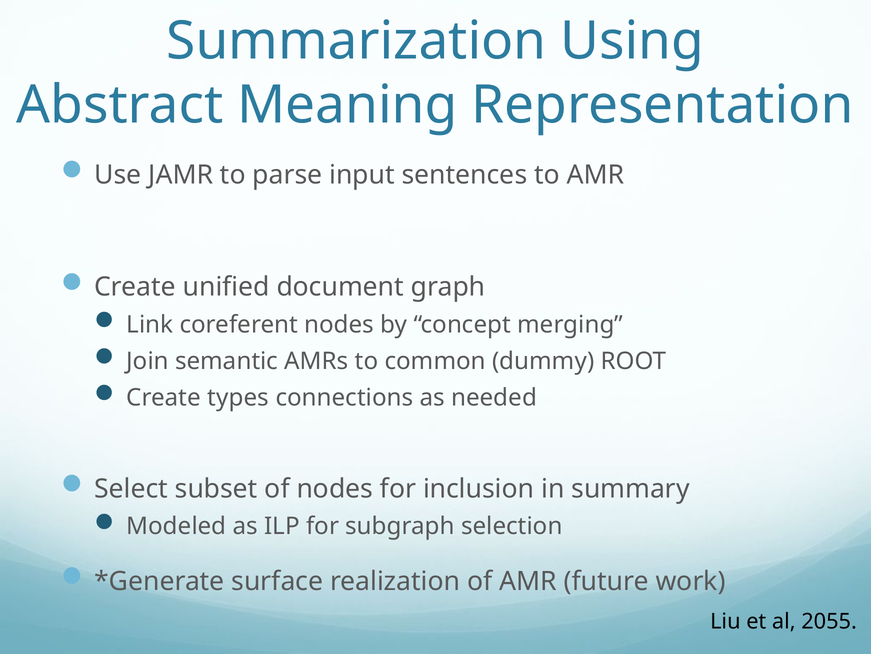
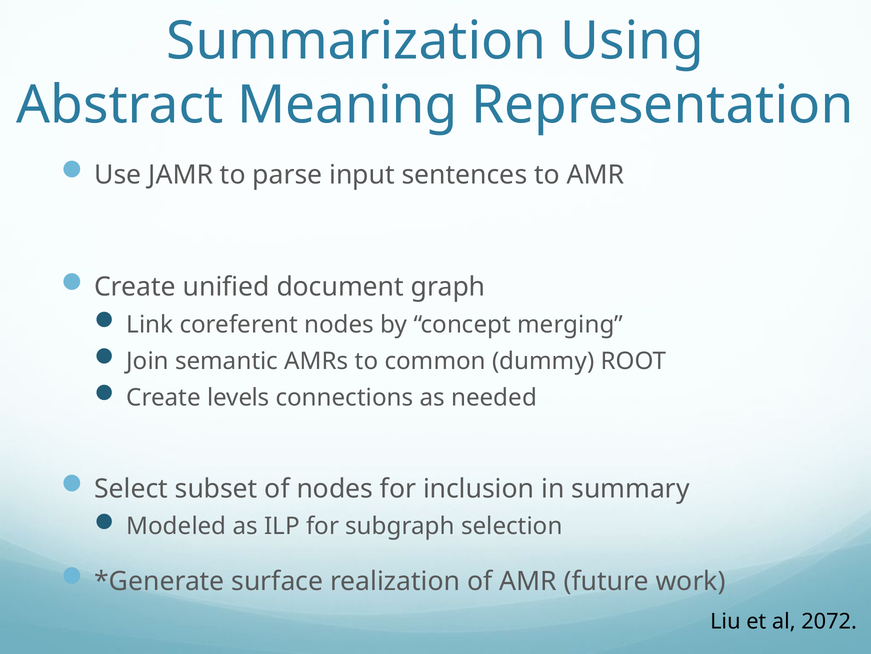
types: types -> levels
2055: 2055 -> 2072
